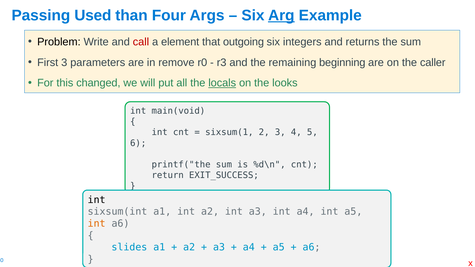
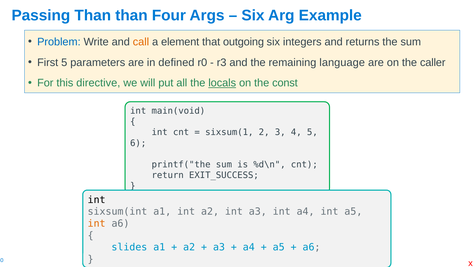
Passing Used: Used -> Than
Arg underline: present -> none
Problem colour: black -> blue
call colour: red -> orange
First 3: 3 -> 5
remove: remove -> defined
beginning: beginning -> language
changed: changed -> directive
looks: looks -> const
